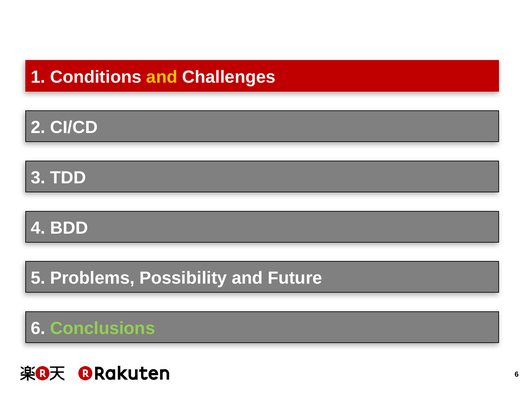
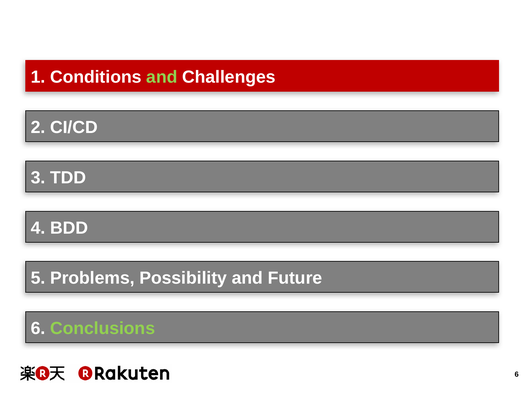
and at (162, 77) colour: yellow -> light green
